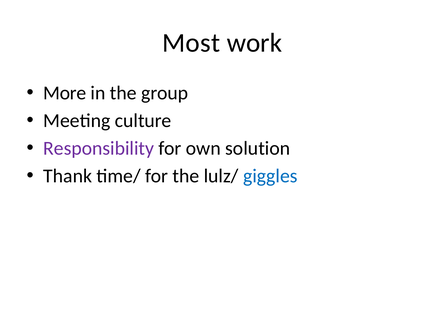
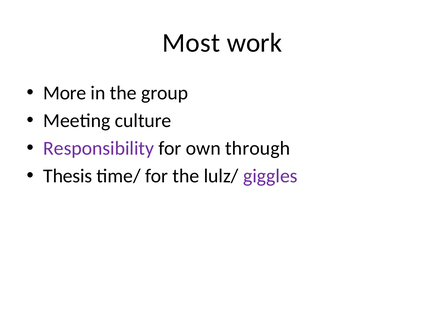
solution: solution -> through
Thank: Thank -> Thesis
giggles colour: blue -> purple
